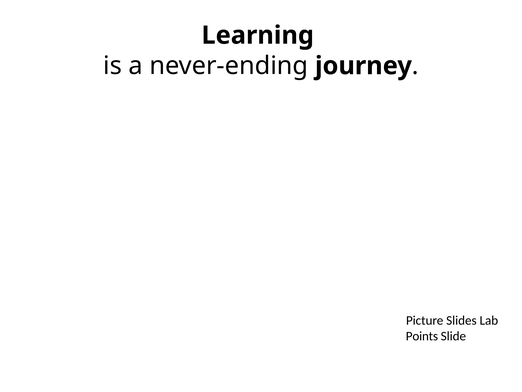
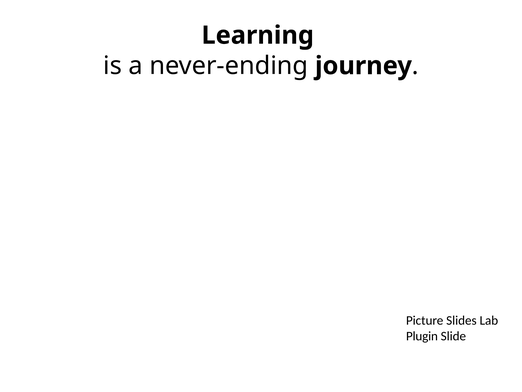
Points: Points -> Plugin
